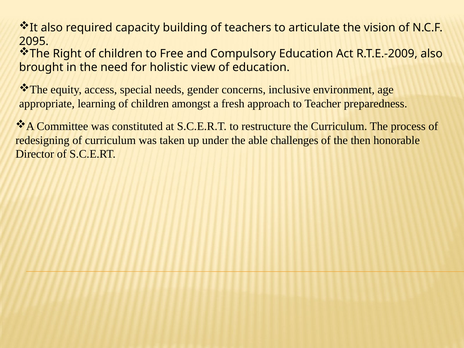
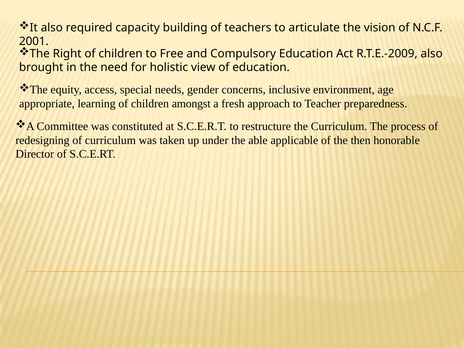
2095: 2095 -> 2001
challenges: challenges -> applicable
